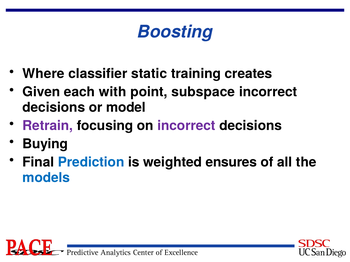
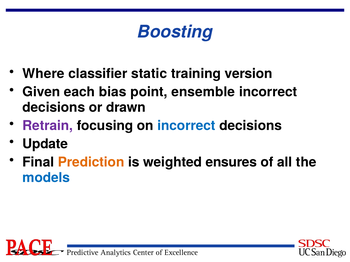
creates: creates -> version
with: with -> bias
subspace: subspace -> ensemble
model: model -> drawn
incorrect at (186, 126) colour: purple -> blue
Buying: Buying -> Update
Prediction colour: blue -> orange
